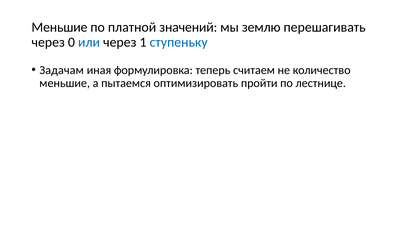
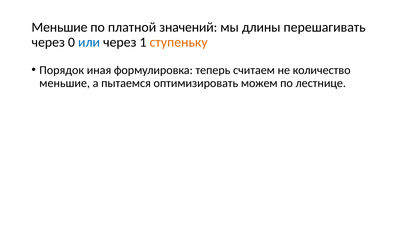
землю: землю -> длины
ступеньку colour: blue -> orange
Задачам: Задачам -> Порядок
пройти: пройти -> можем
